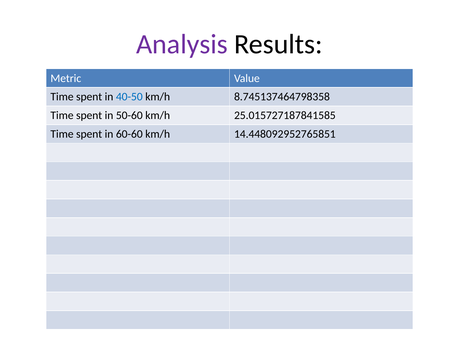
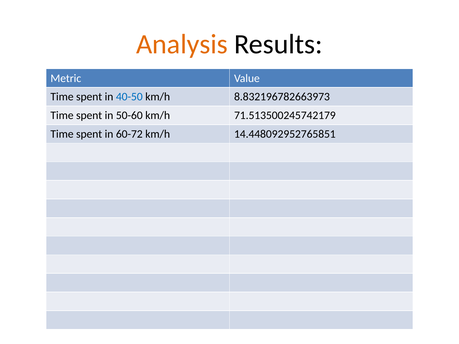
Analysis colour: purple -> orange
8.745137464798358: 8.745137464798358 -> 8.832196782663973
25.015727187841585: 25.015727187841585 -> 71.513500245742179
60-60: 60-60 -> 60-72
